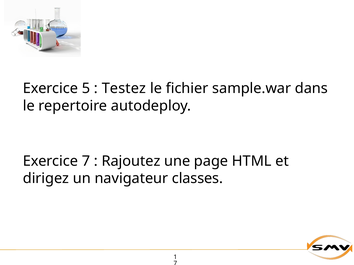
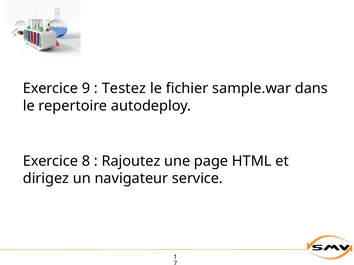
5: 5 -> 9
Exercice 7: 7 -> 8
classes: classes -> service
